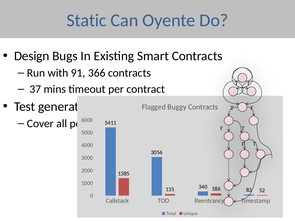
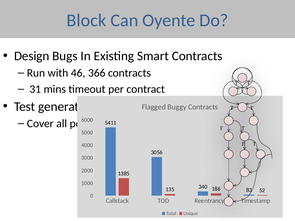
Static: Static -> Block
91: 91 -> 46
37: 37 -> 31
